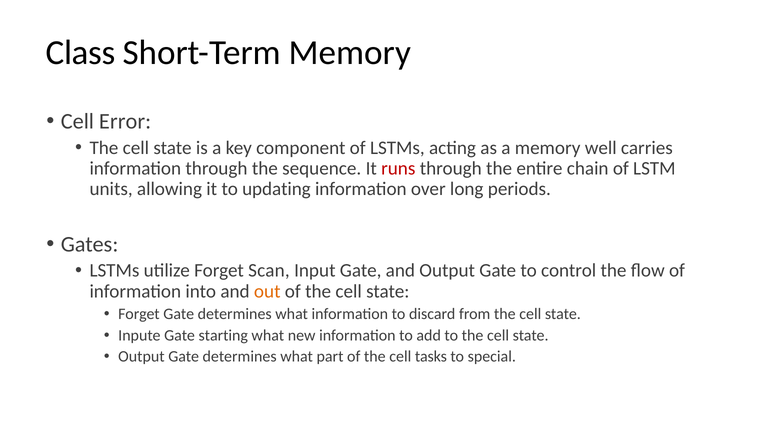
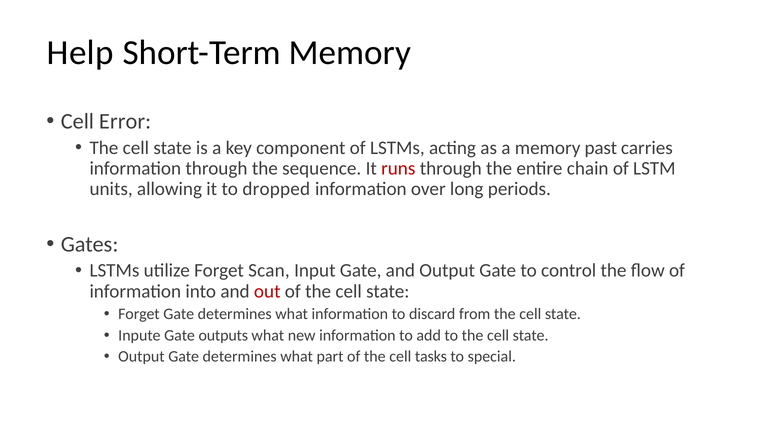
Class: Class -> Help
well: well -> past
updating: updating -> dropped
out colour: orange -> red
starting: starting -> outputs
